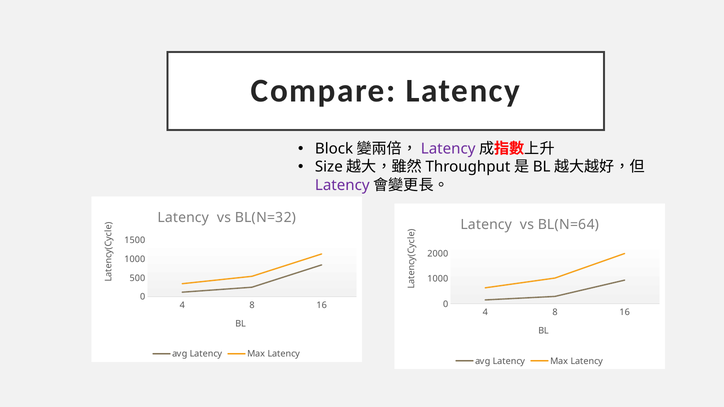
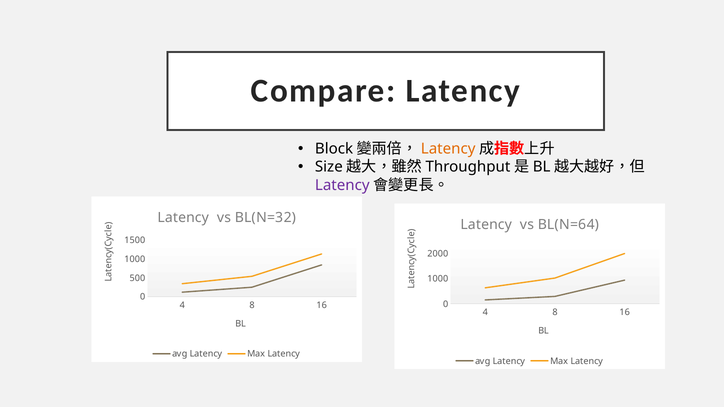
Latency at (448, 149) colour: purple -> orange
